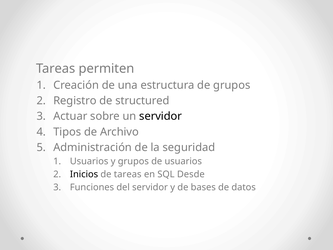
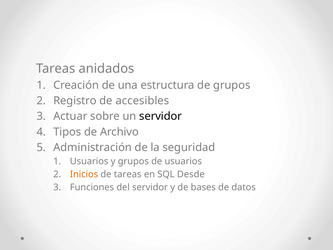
permiten: permiten -> anidados
structured: structured -> accesibles
Inicios colour: black -> orange
